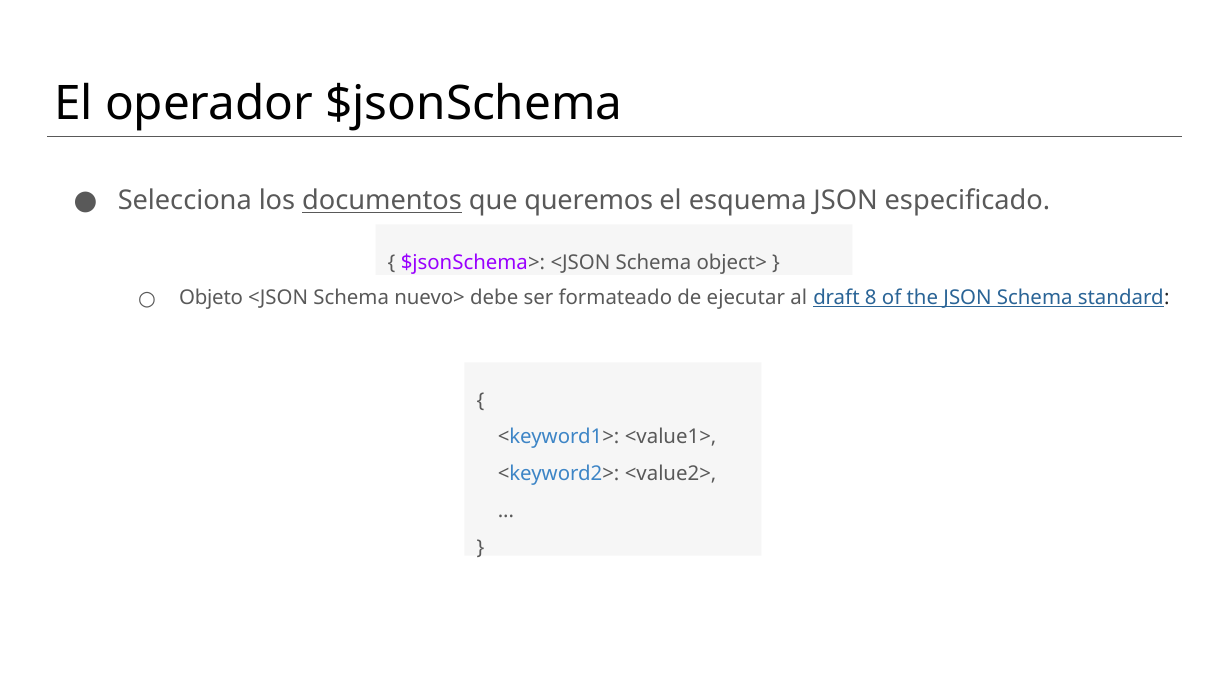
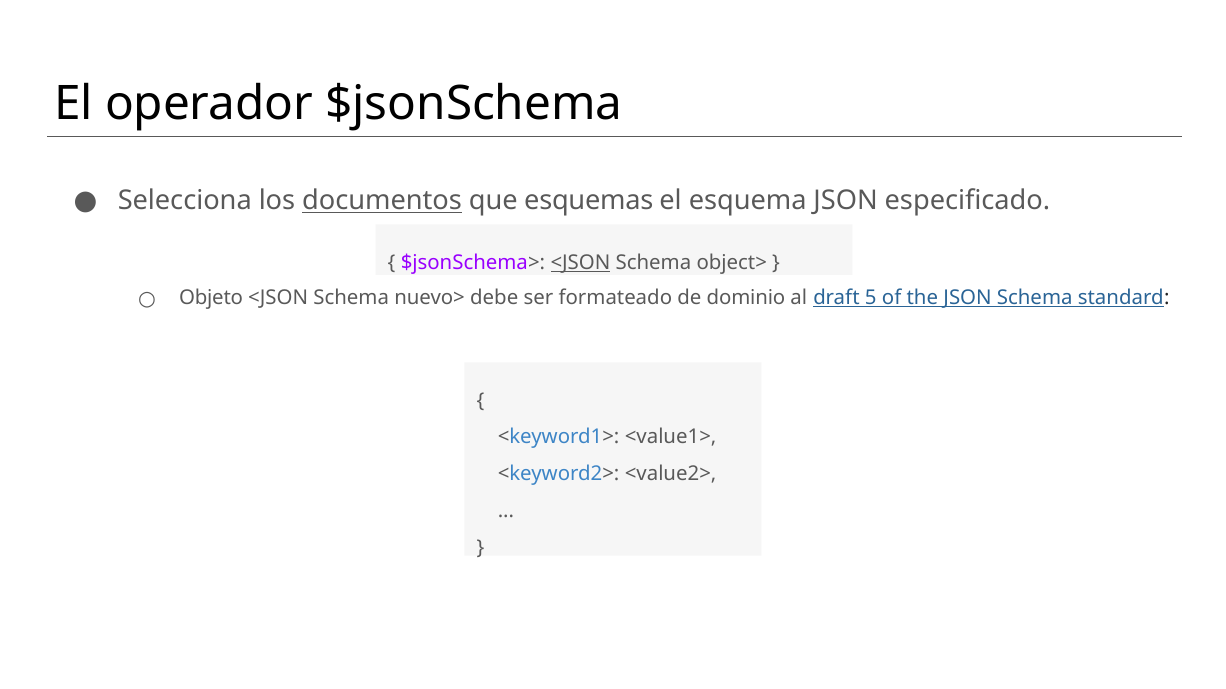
queremos: queremos -> esquemas
<JSON at (580, 263) underline: none -> present
ejecutar: ejecutar -> dominio
8: 8 -> 5
